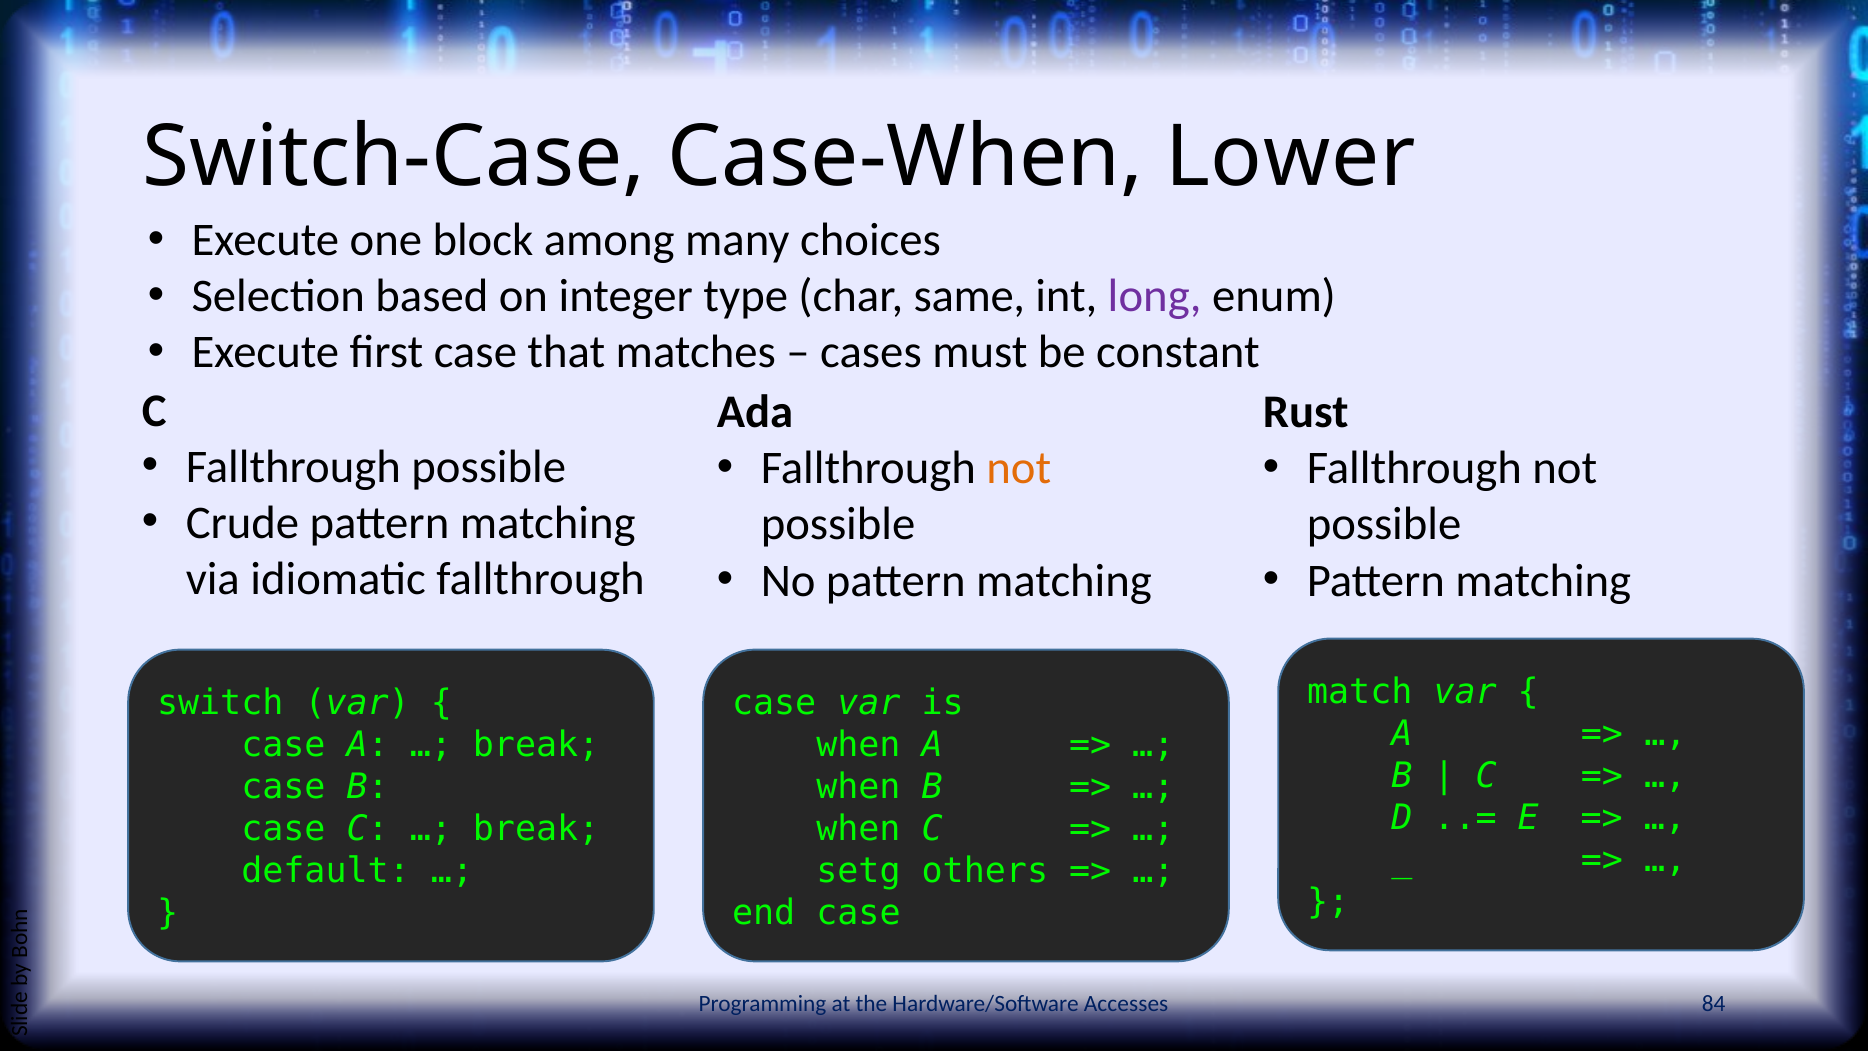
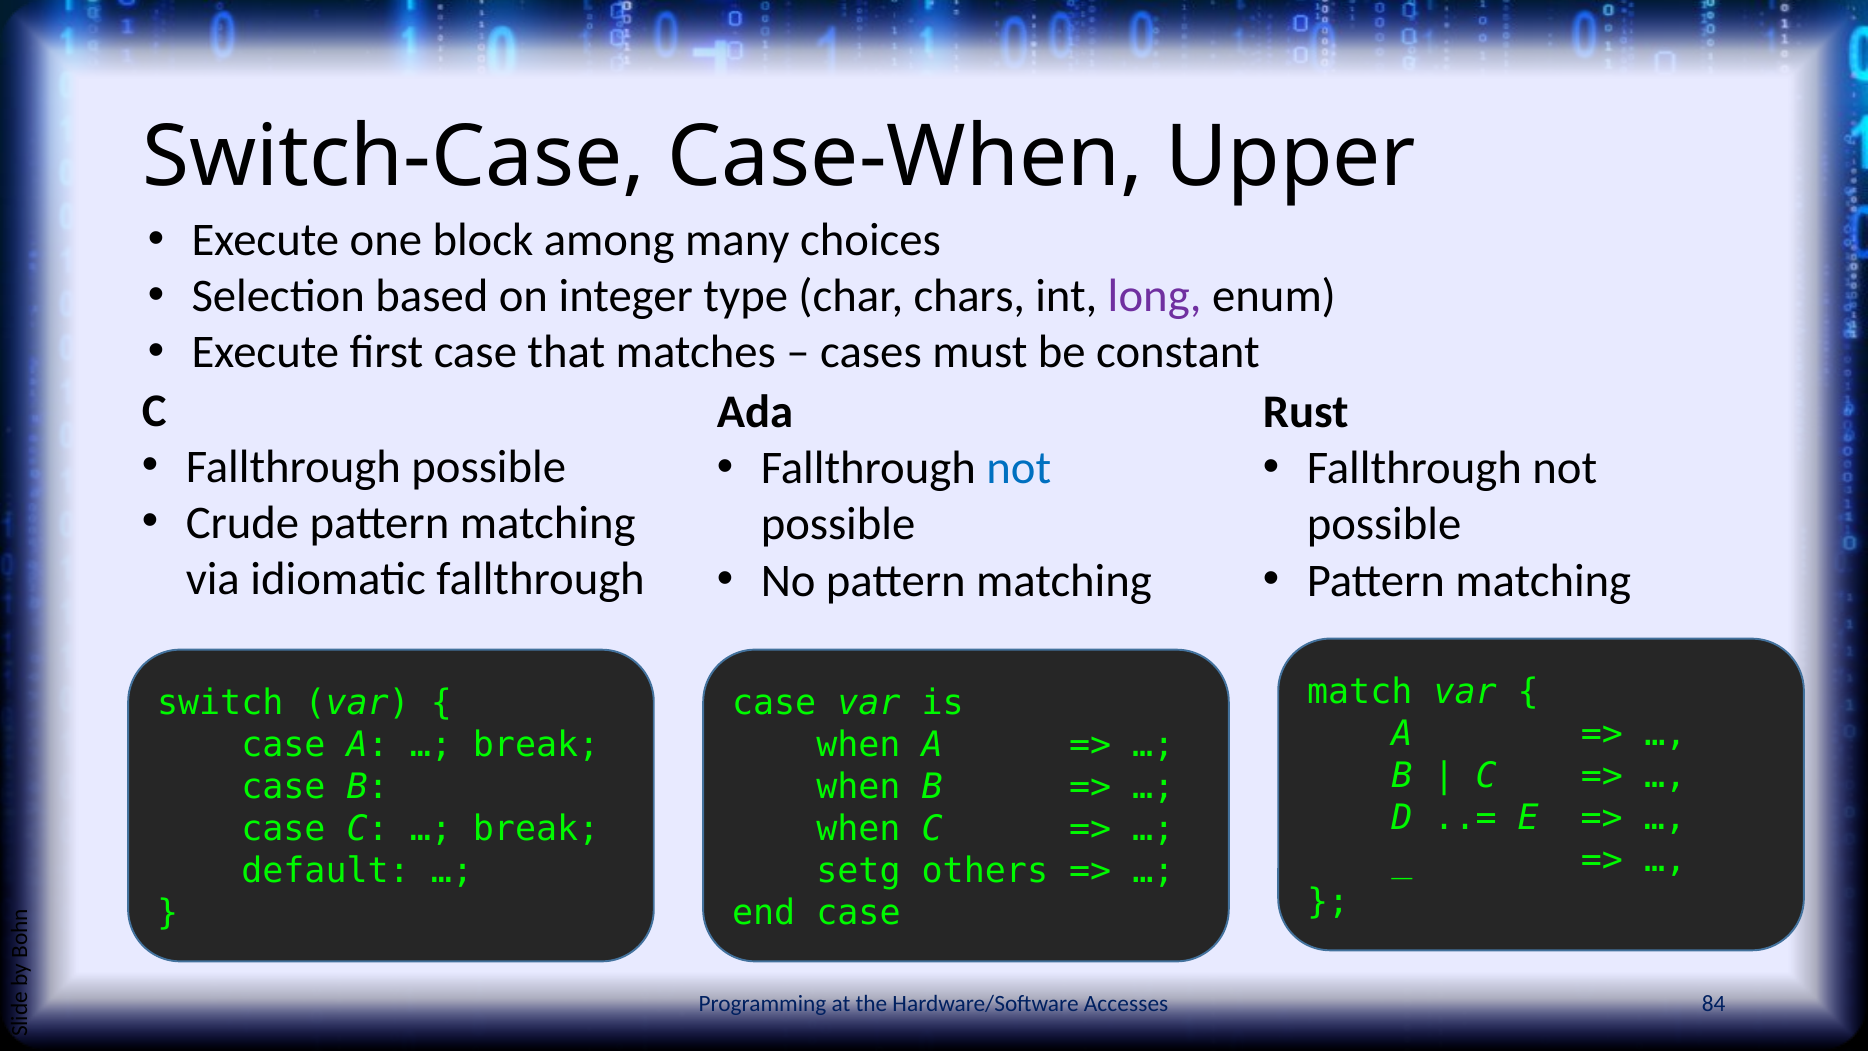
Lower: Lower -> Upper
same: same -> chars
not at (1019, 468) colour: orange -> blue
